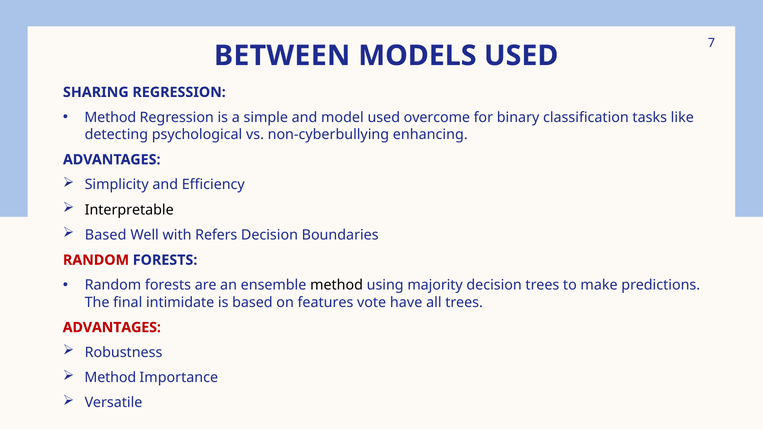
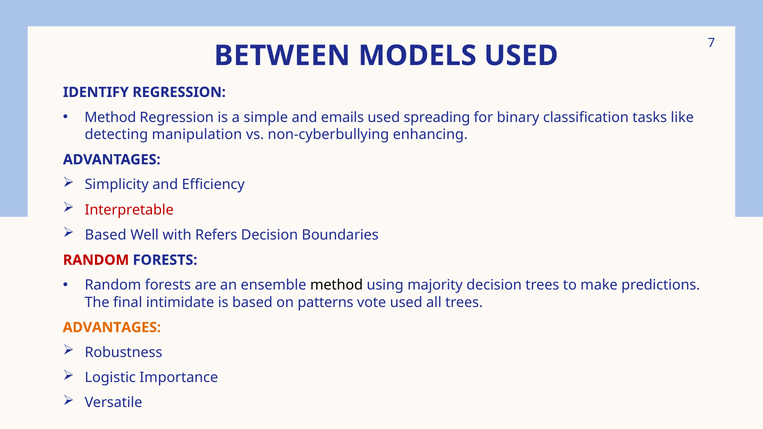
SHARING: SHARING -> IDENTIFY
model: model -> emails
overcome: overcome -> spreading
psychological: psychological -> manipulation
Interpretable colour: black -> red
features: features -> patterns
vote have: have -> used
ADVANTAGES at (112, 328) colour: red -> orange
Method at (110, 378): Method -> Logistic
